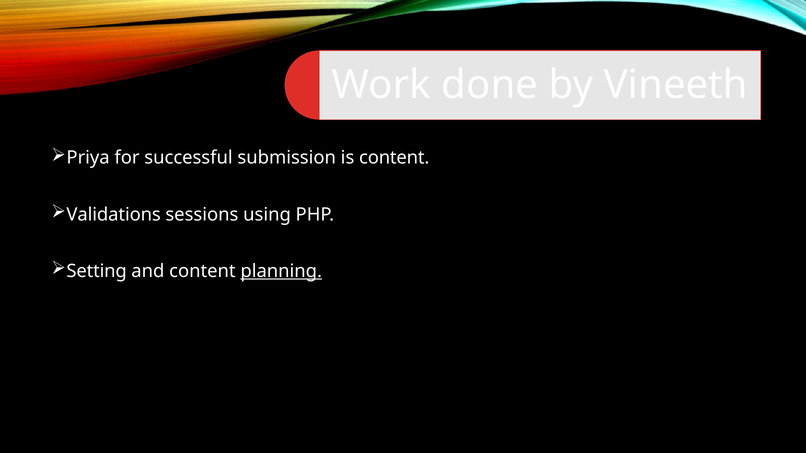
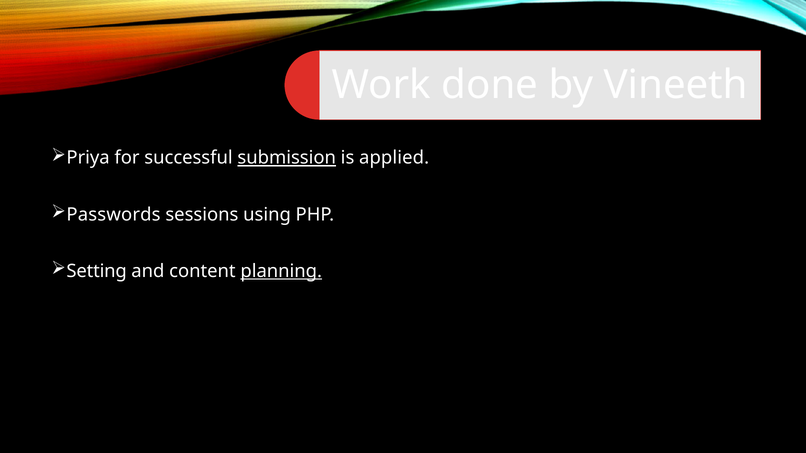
submission underline: none -> present
is content: content -> applied
Validations: Validations -> Passwords
